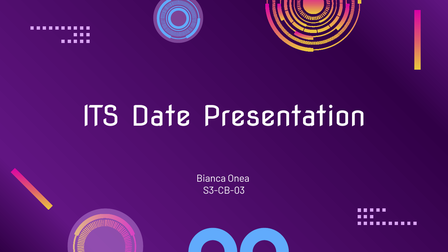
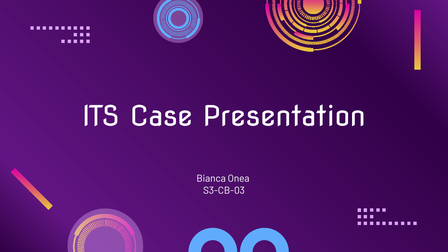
Date: Date -> Case
